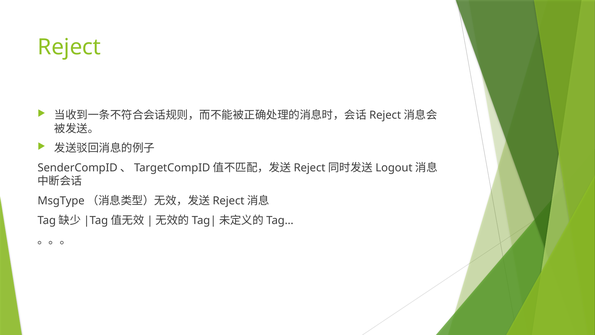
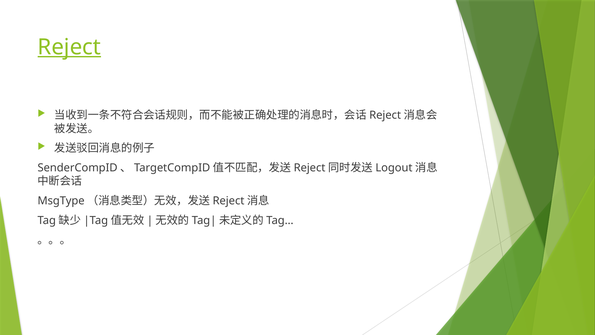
Reject underline: none -> present
